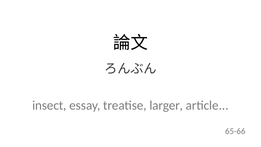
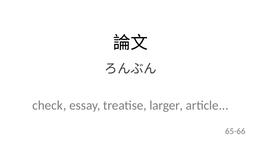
insect: insect -> check
